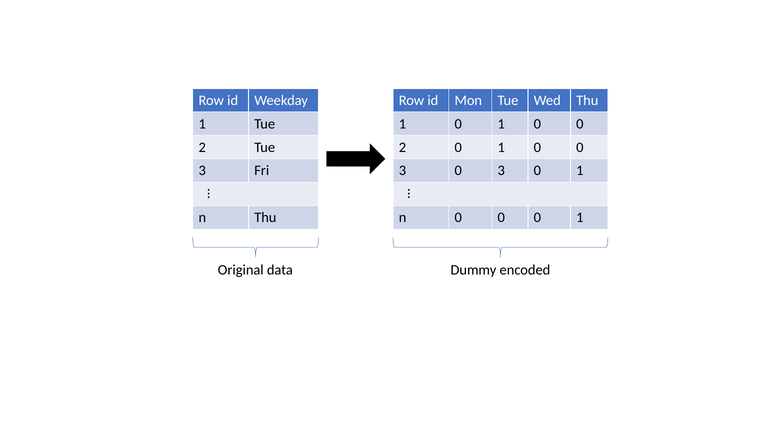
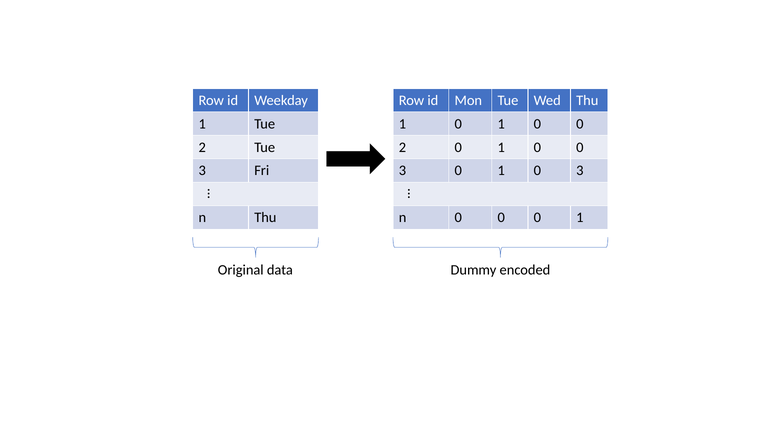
3 0 3: 3 -> 1
1 at (580, 171): 1 -> 3
